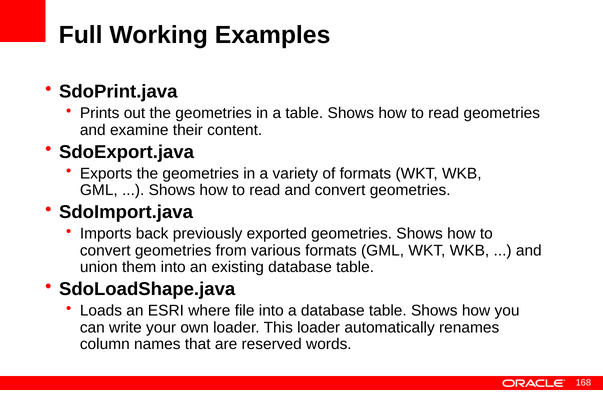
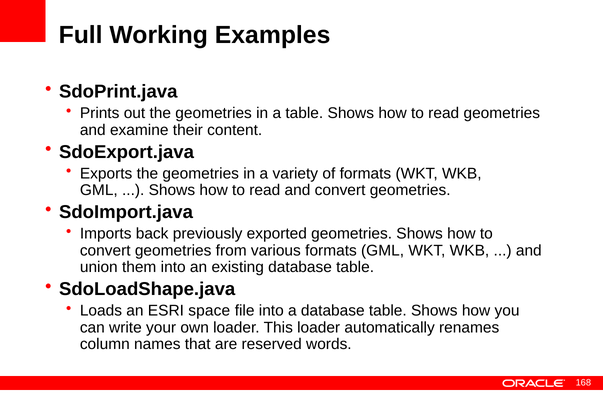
where: where -> space
